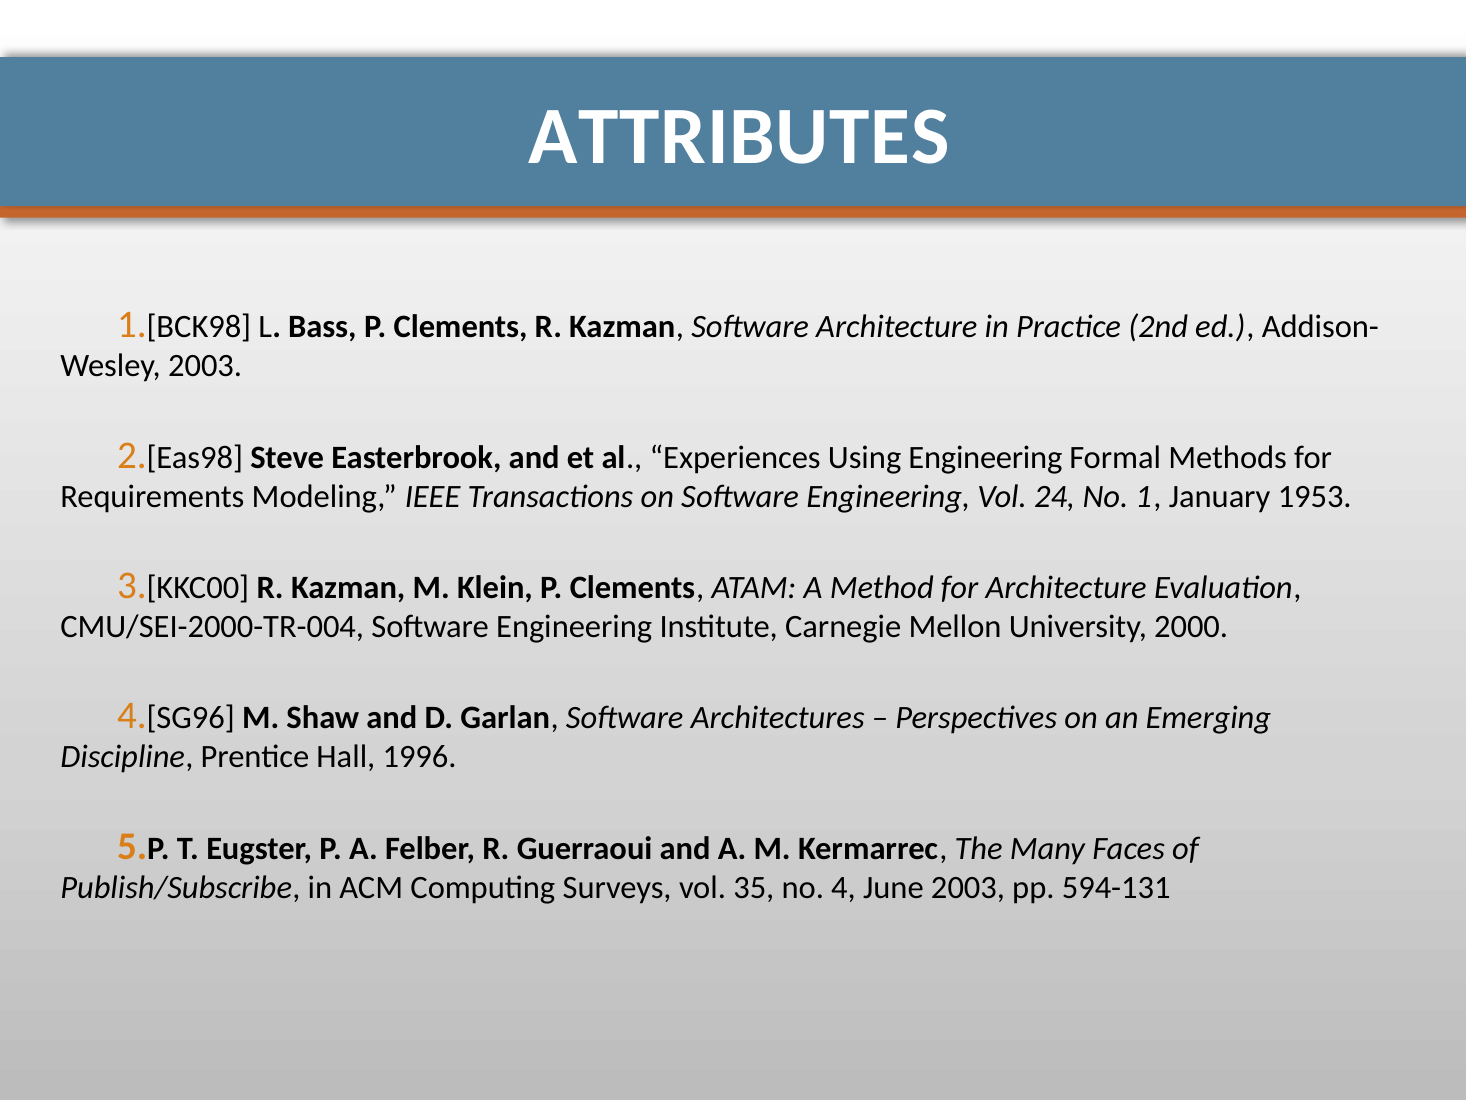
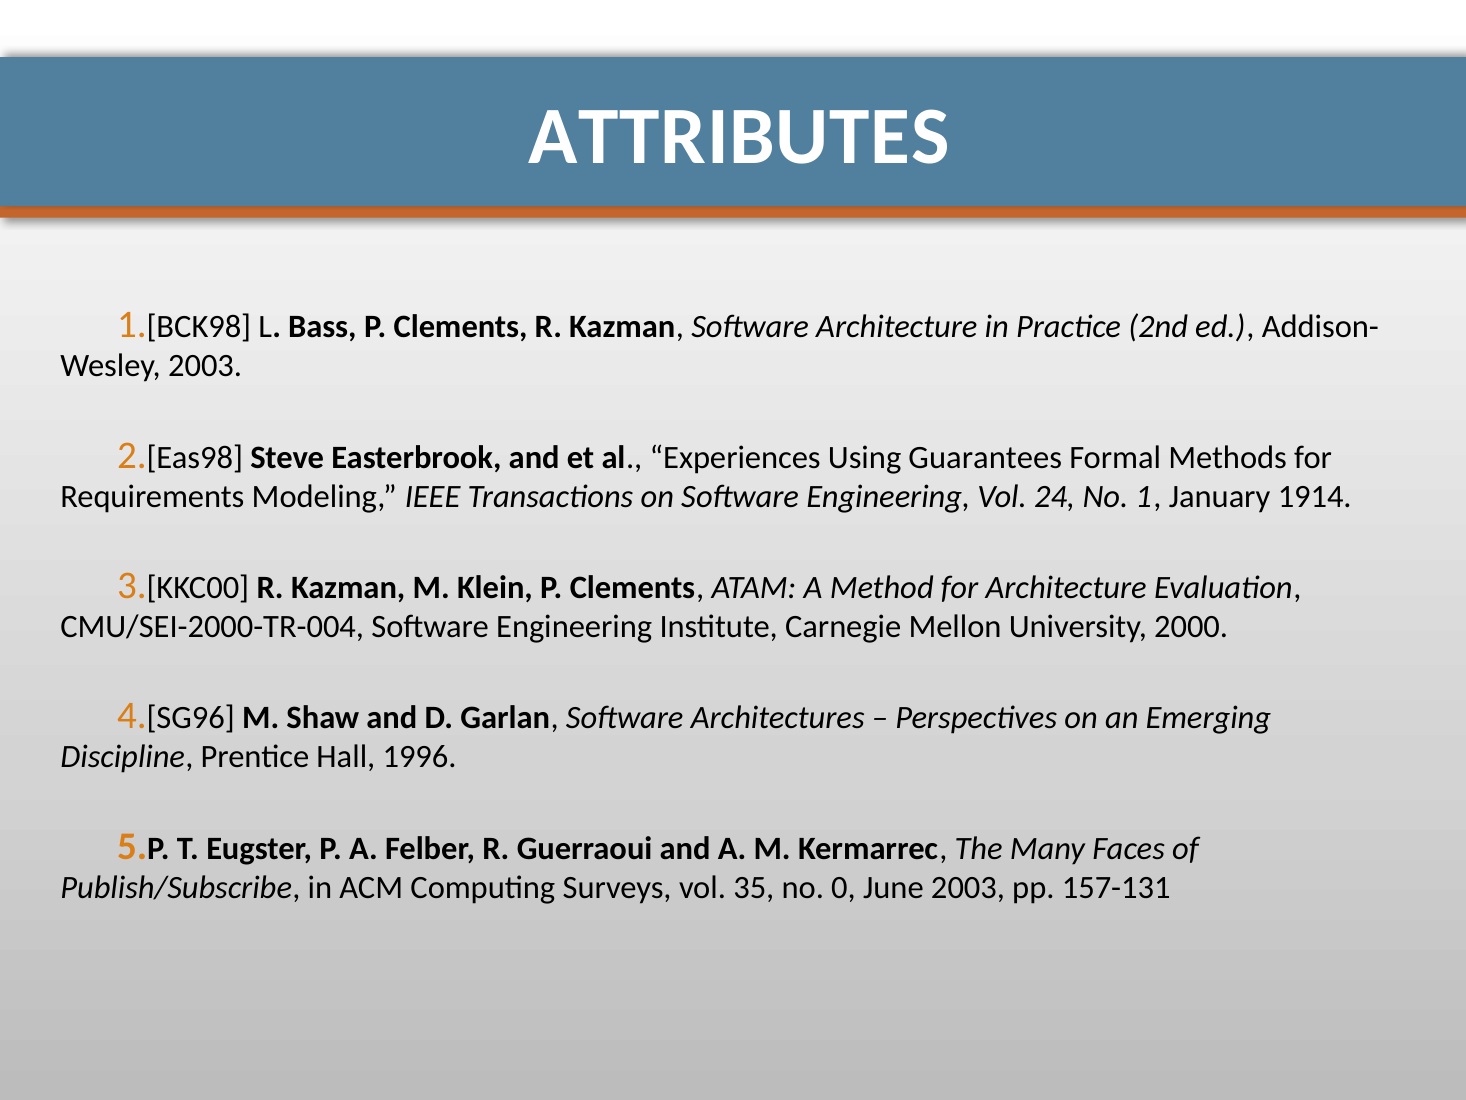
Using Engineering: Engineering -> Guarantees
1953: 1953 -> 1914
no 4: 4 -> 0
594-131: 594-131 -> 157-131
